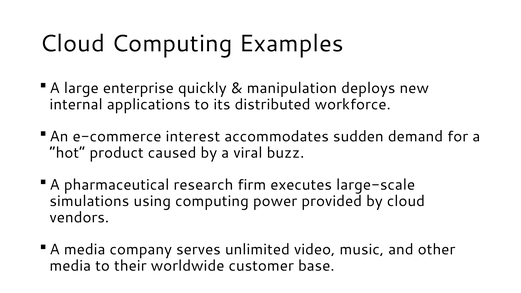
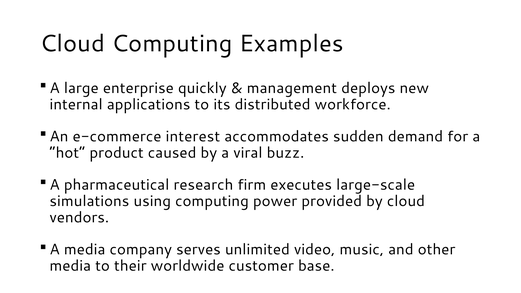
manipulation: manipulation -> management
